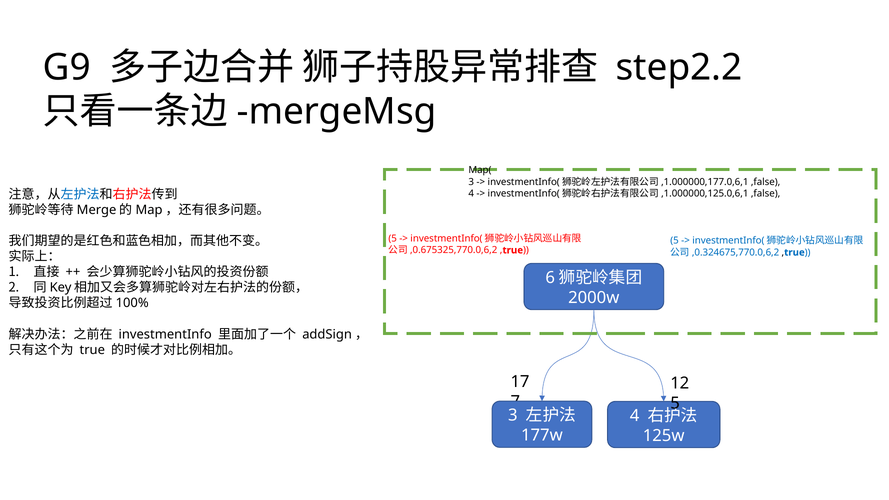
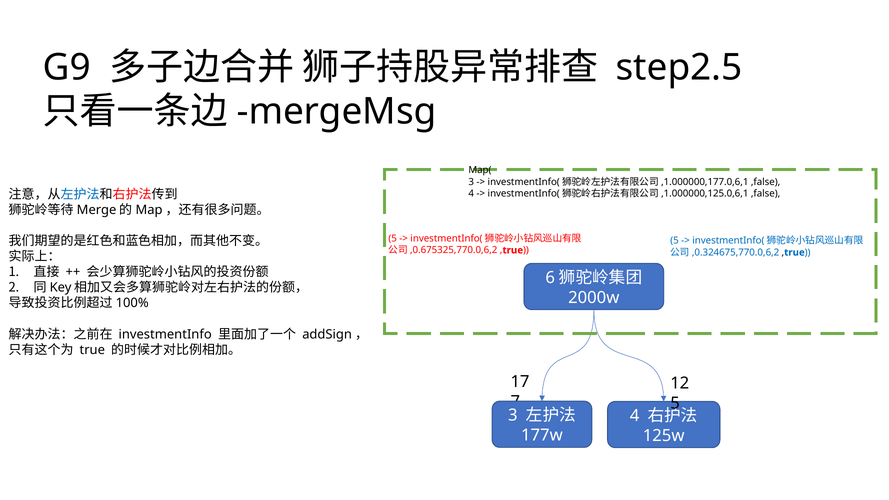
step2.2: step2.2 -> step2.5
